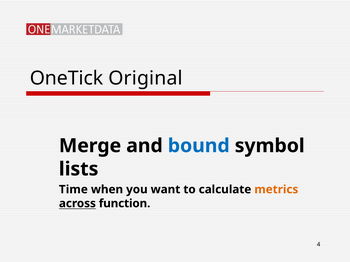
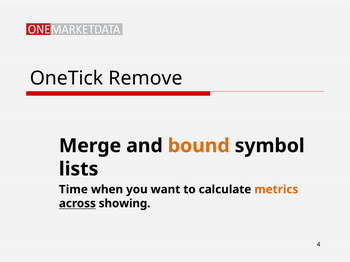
Original: Original -> Remove
bound colour: blue -> orange
function: function -> showing
